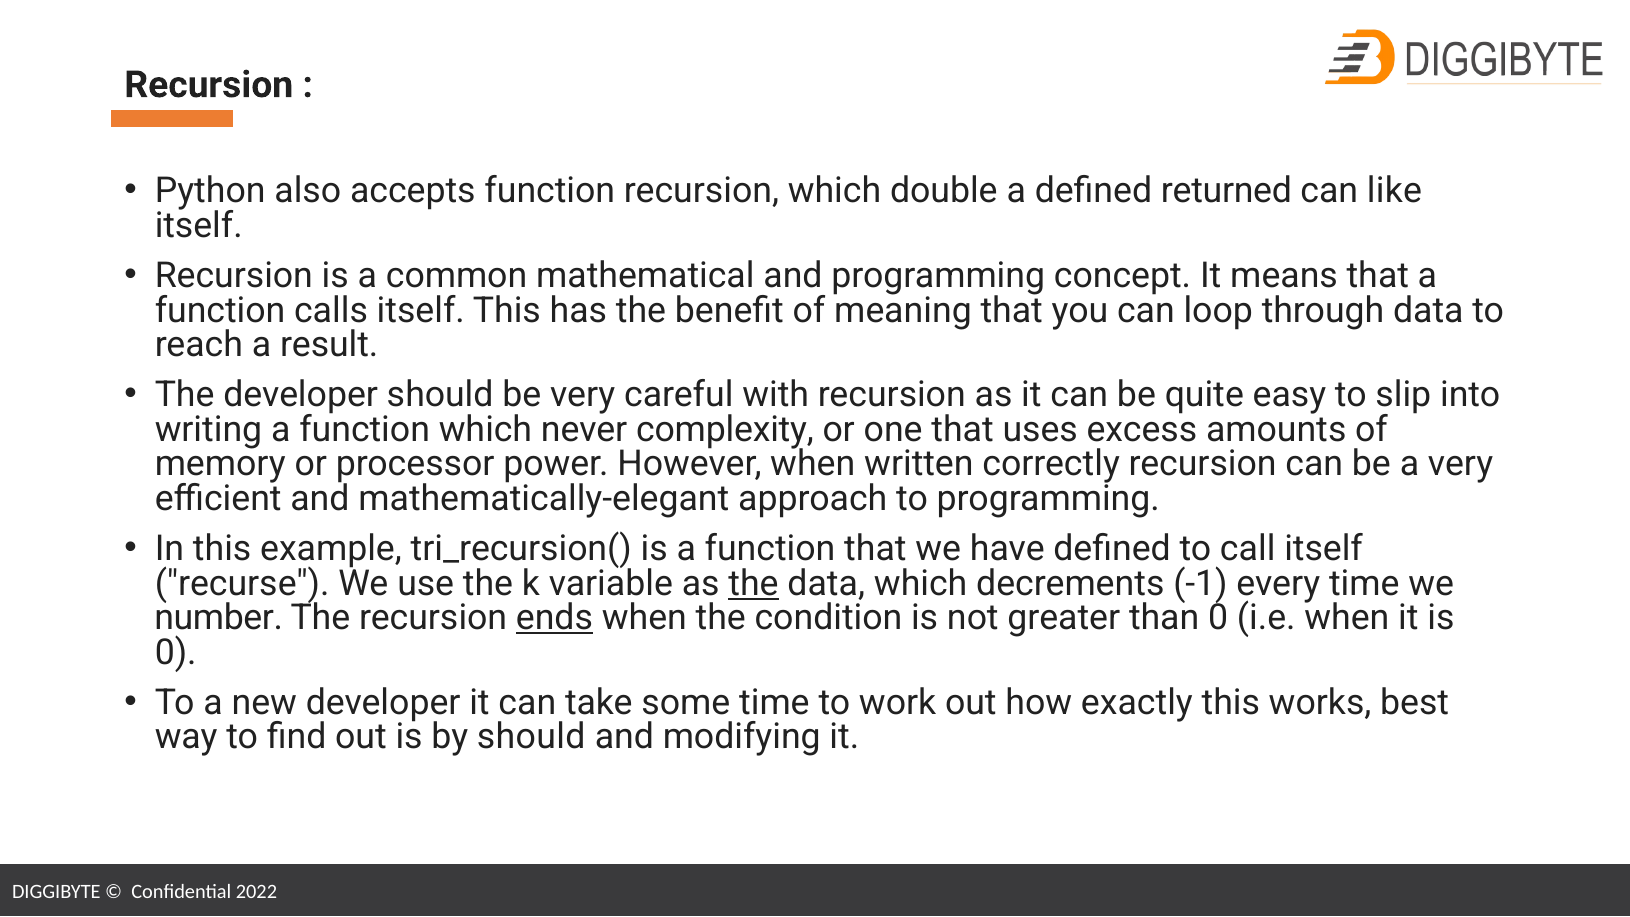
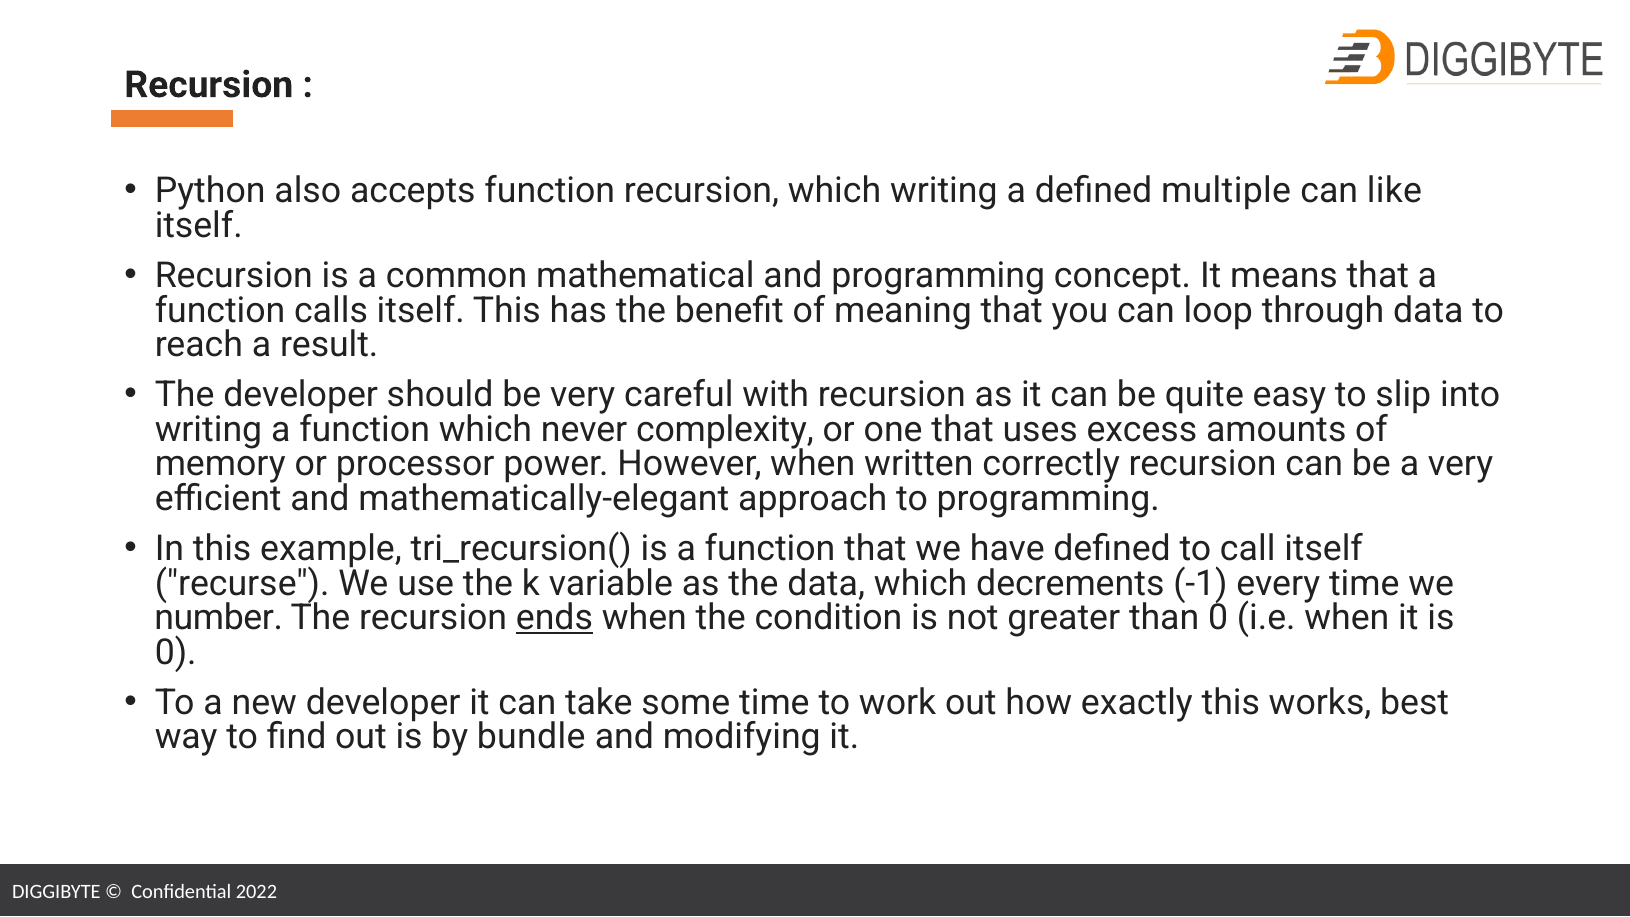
which double: double -> writing
returned: returned -> multiple
the at (754, 583) underline: present -> none
by should: should -> bundle
